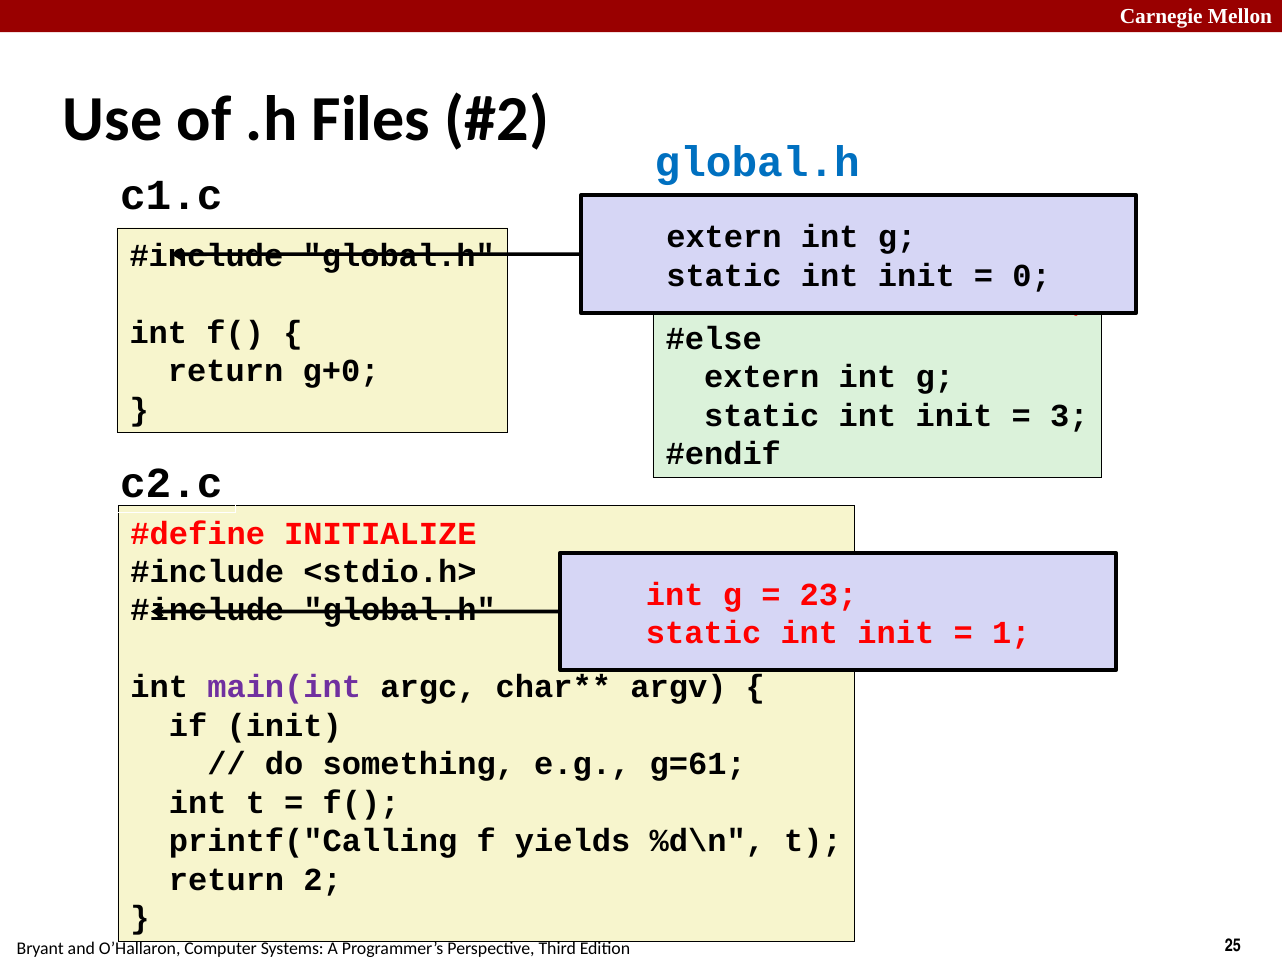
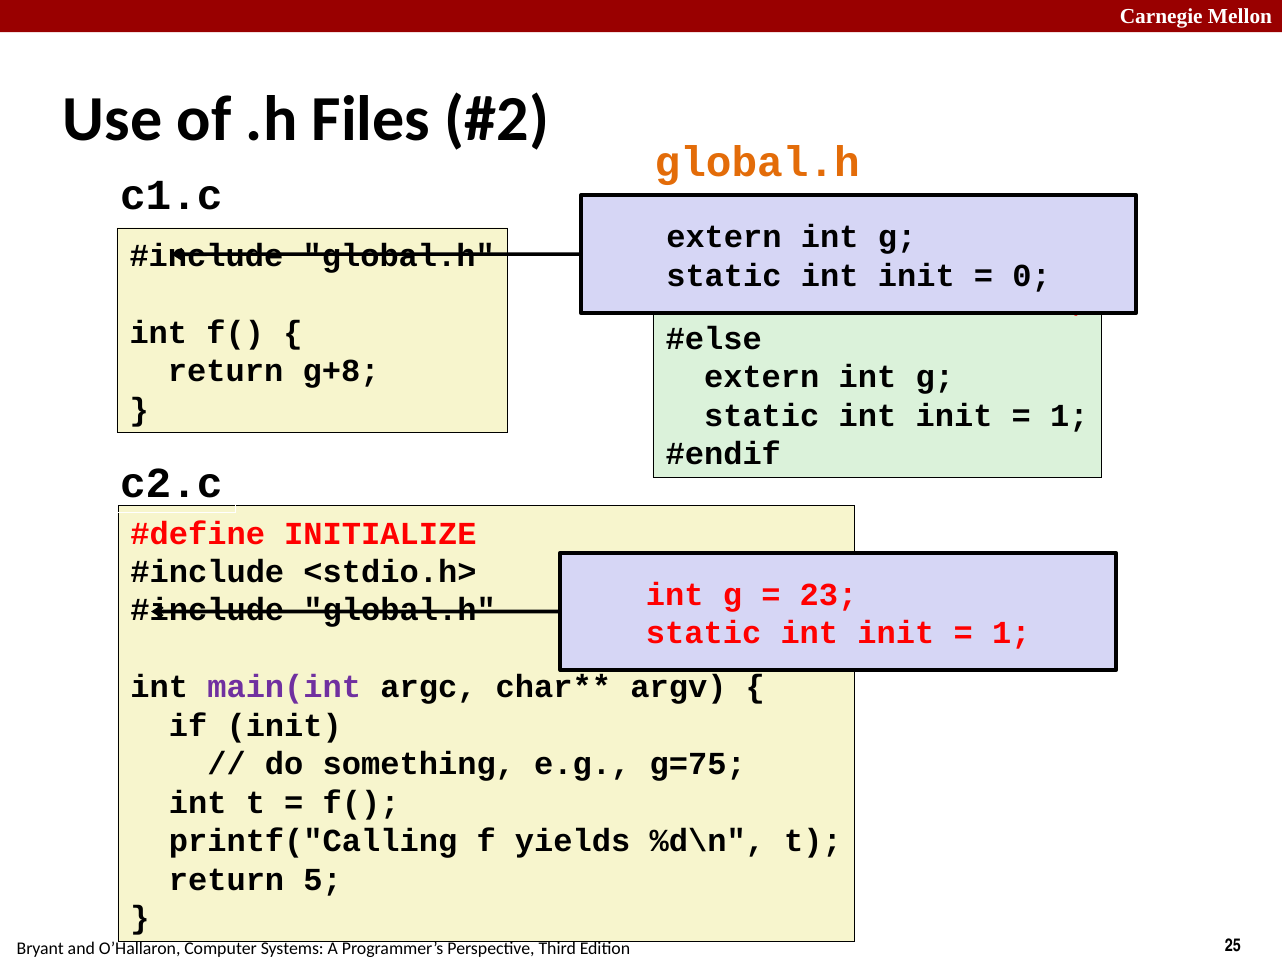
global.h at (757, 163) colour: blue -> orange
g+0: g+0 -> g+8
3 at (1069, 415): 3 -> 1
g=61: g=61 -> g=75
2: 2 -> 5
